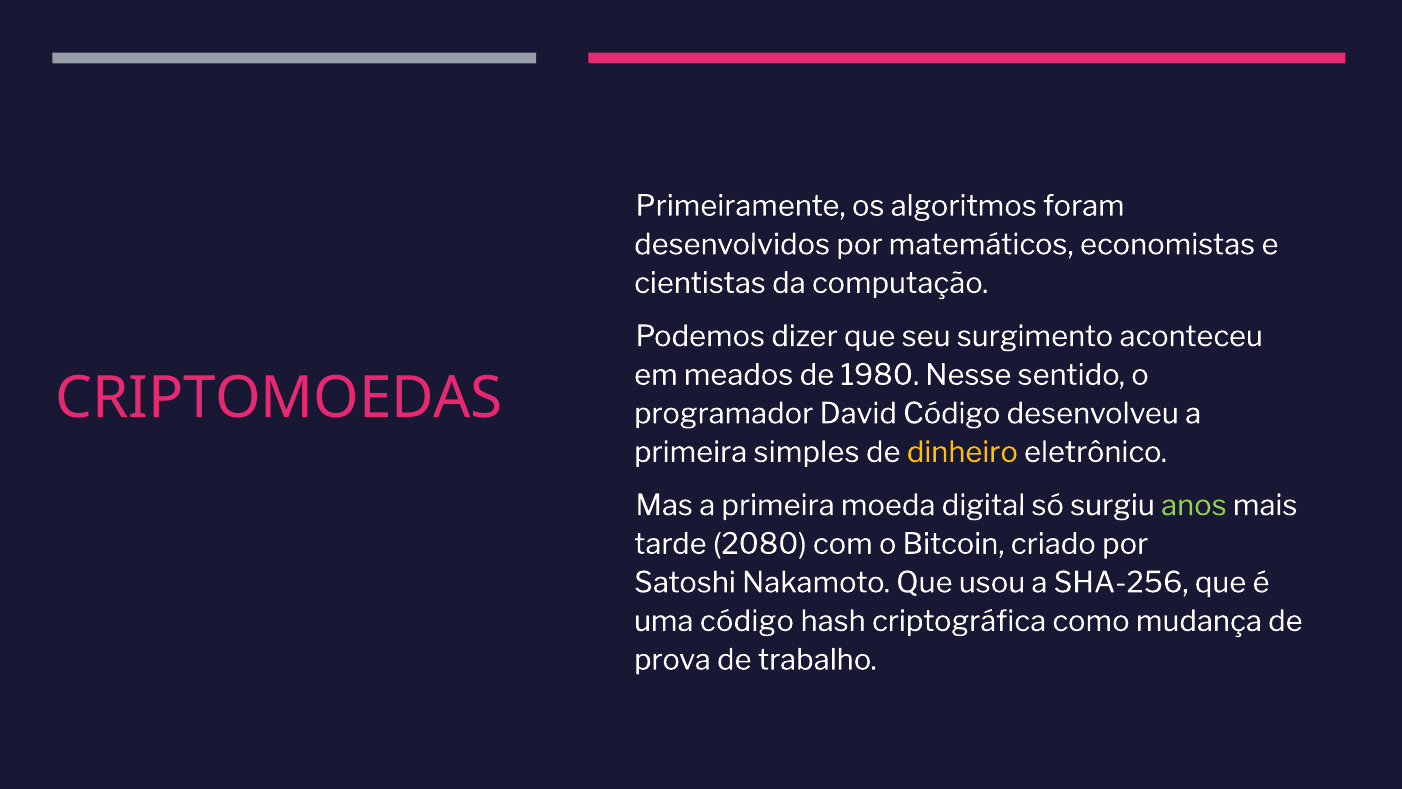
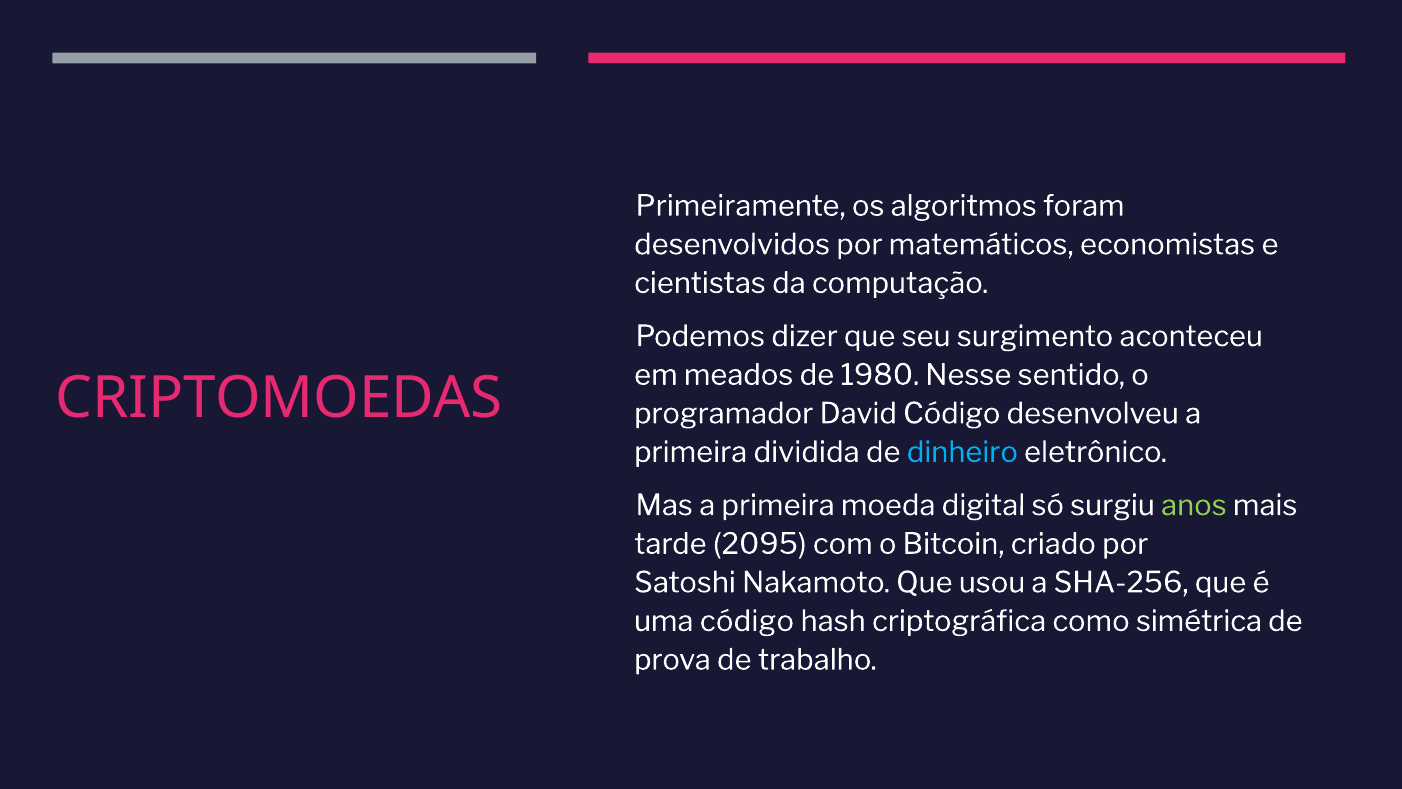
simples: simples -> dividida
dinheiro colour: yellow -> light blue
2080: 2080 -> 2095
mudança: mudança -> simétrica
